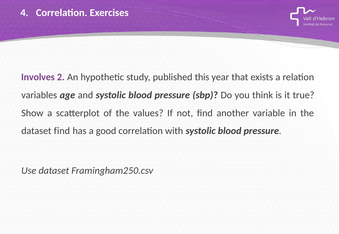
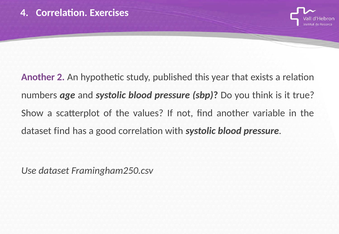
Involves at (38, 77): Involves -> Another
variables: variables -> numbers
